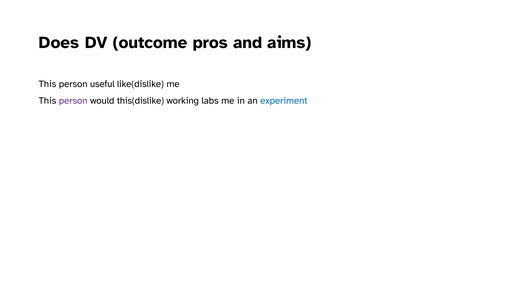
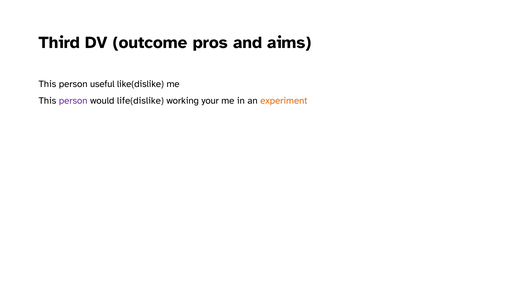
Does: Does -> Third
this(dislike: this(dislike -> life(dislike
labs: labs -> your
experiment colour: blue -> orange
